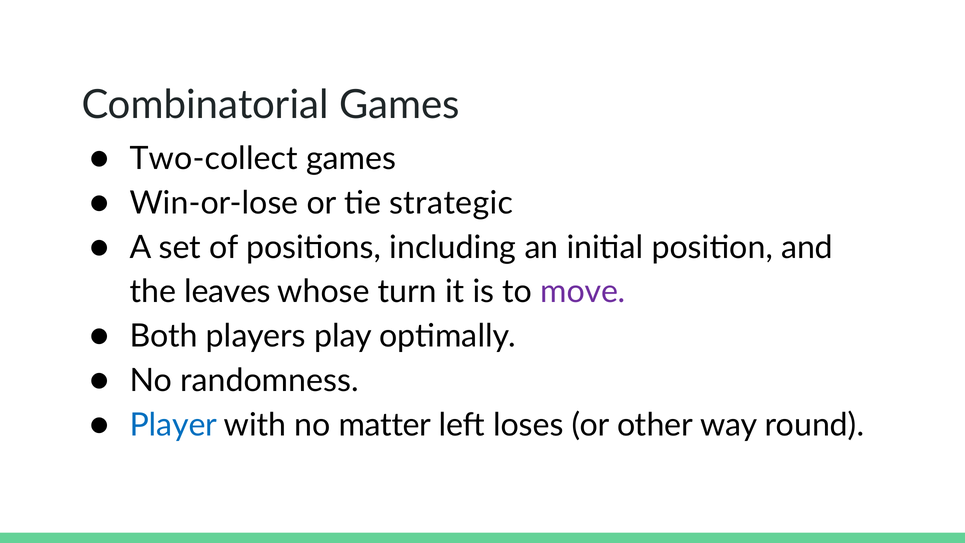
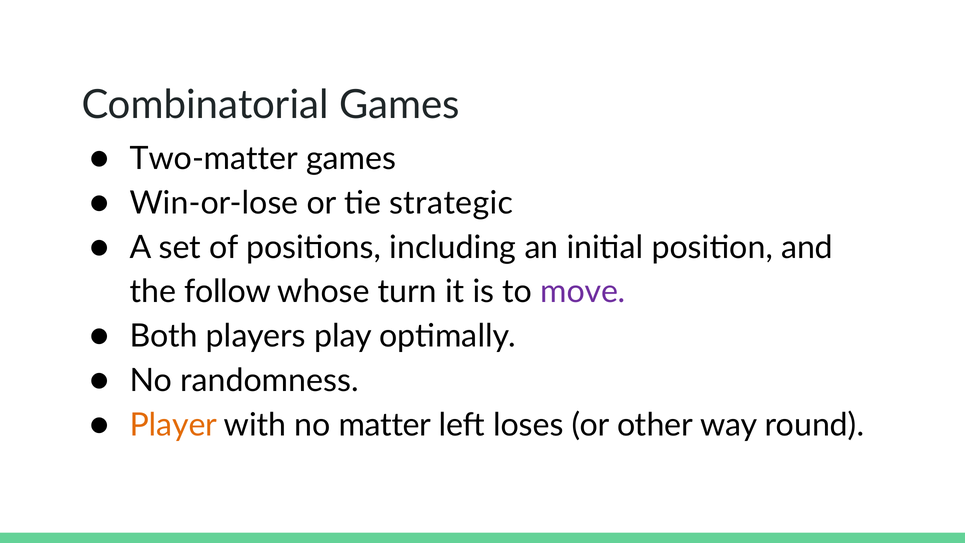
Two-collect: Two-collect -> Two-matter
leaves: leaves -> follow
Player colour: blue -> orange
